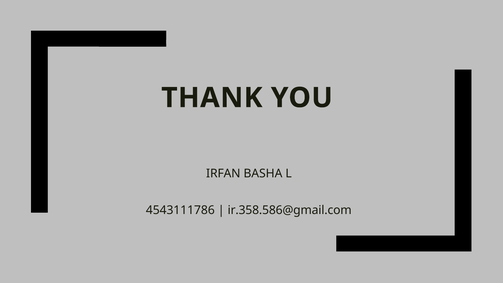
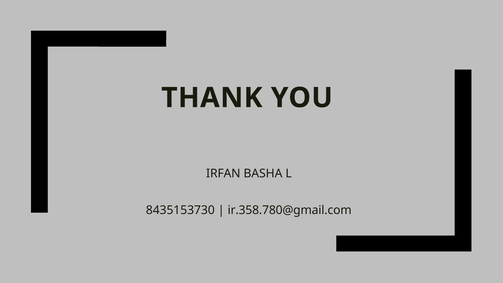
4543111786: 4543111786 -> 8435153730
ir.358.586@gmail.com: ir.358.586@gmail.com -> ir.358.780@gmail.com
